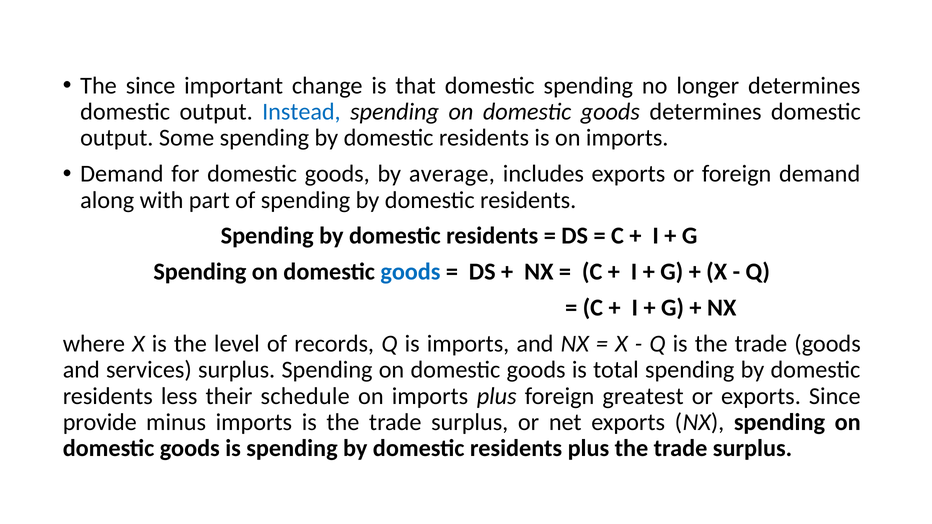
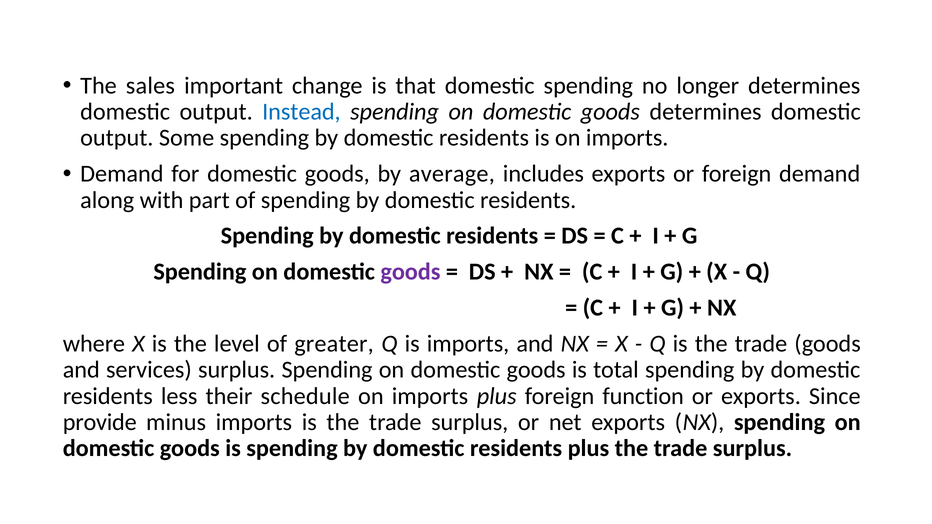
The since: since -> sales
goods at (410, 272) colour: blue -> purple
records: records -> greater
greatest: greatest -> function
